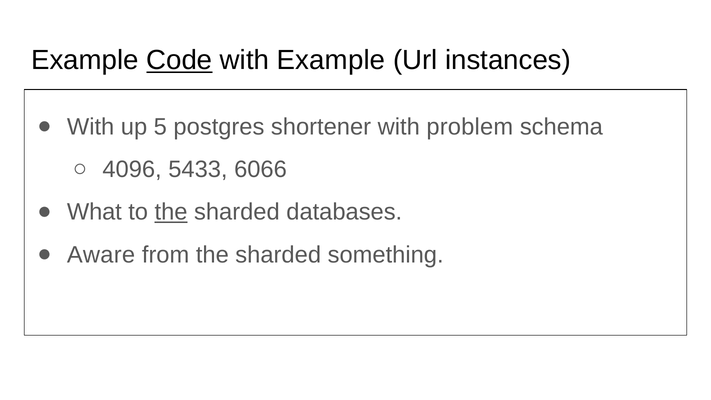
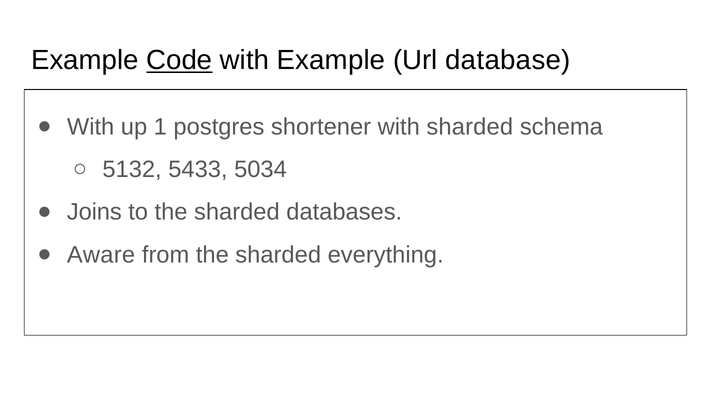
instances: instances -> database
5: 5 -> 1
with problem: problem -> sharded
4096: 4096 -> 5132
6066: 6066 -> 5034
What: What -> Joins
the at (171, 212) underline: present -> none
something: something -> everything
